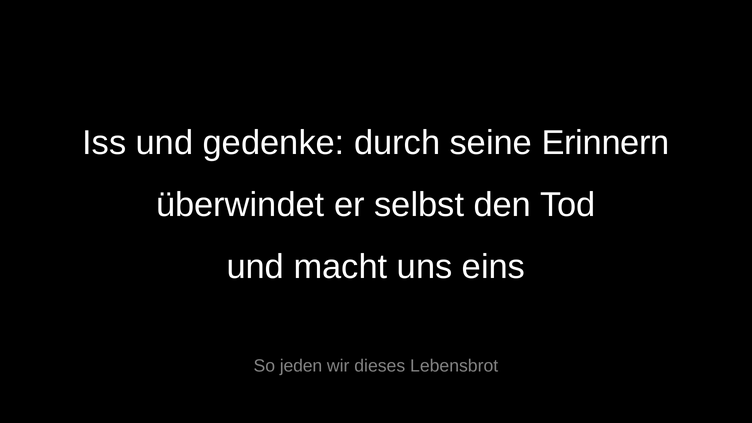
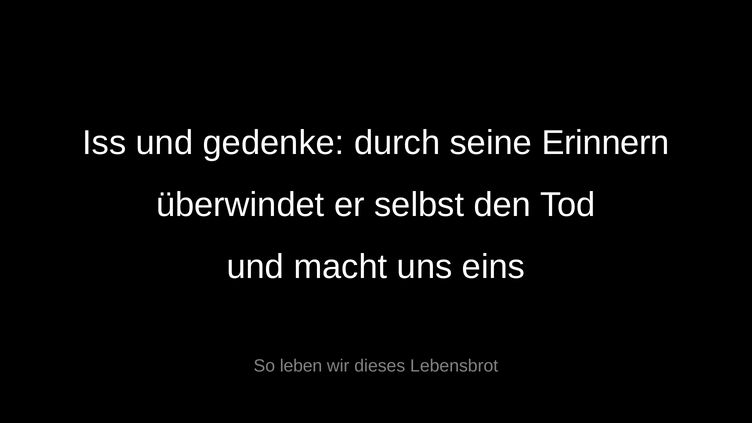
jeden: jeden -> leben
